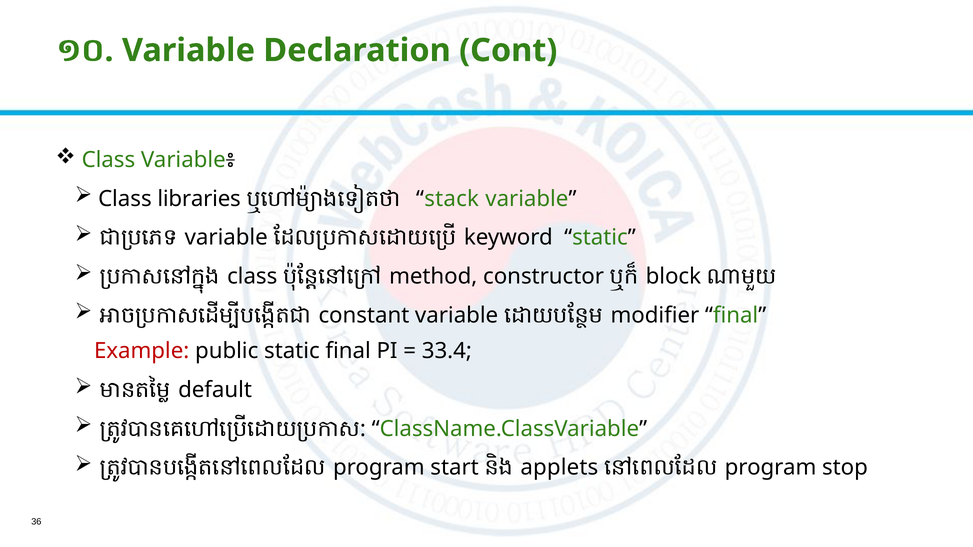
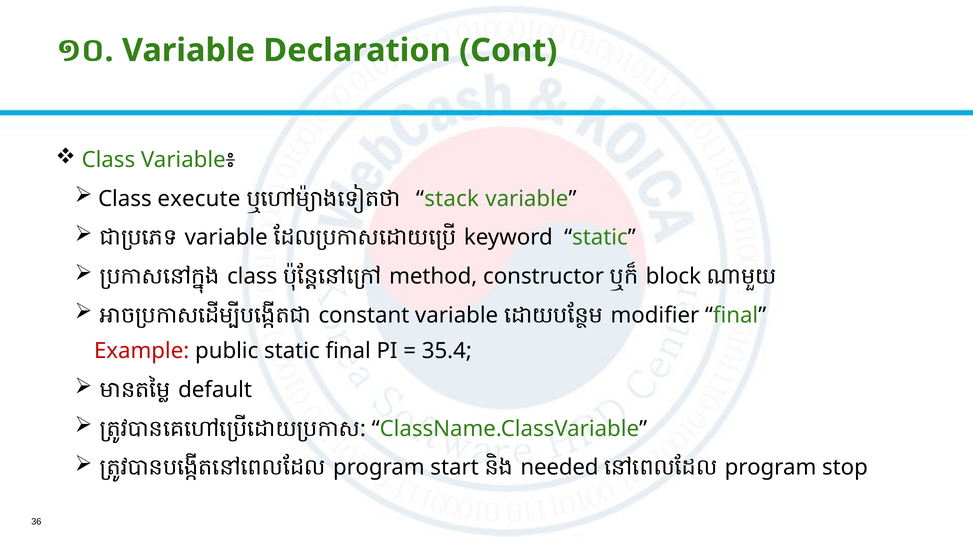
libraries: libraries -> execute
33.4: 33.4 -> 35.4
applets: applets -> needed
